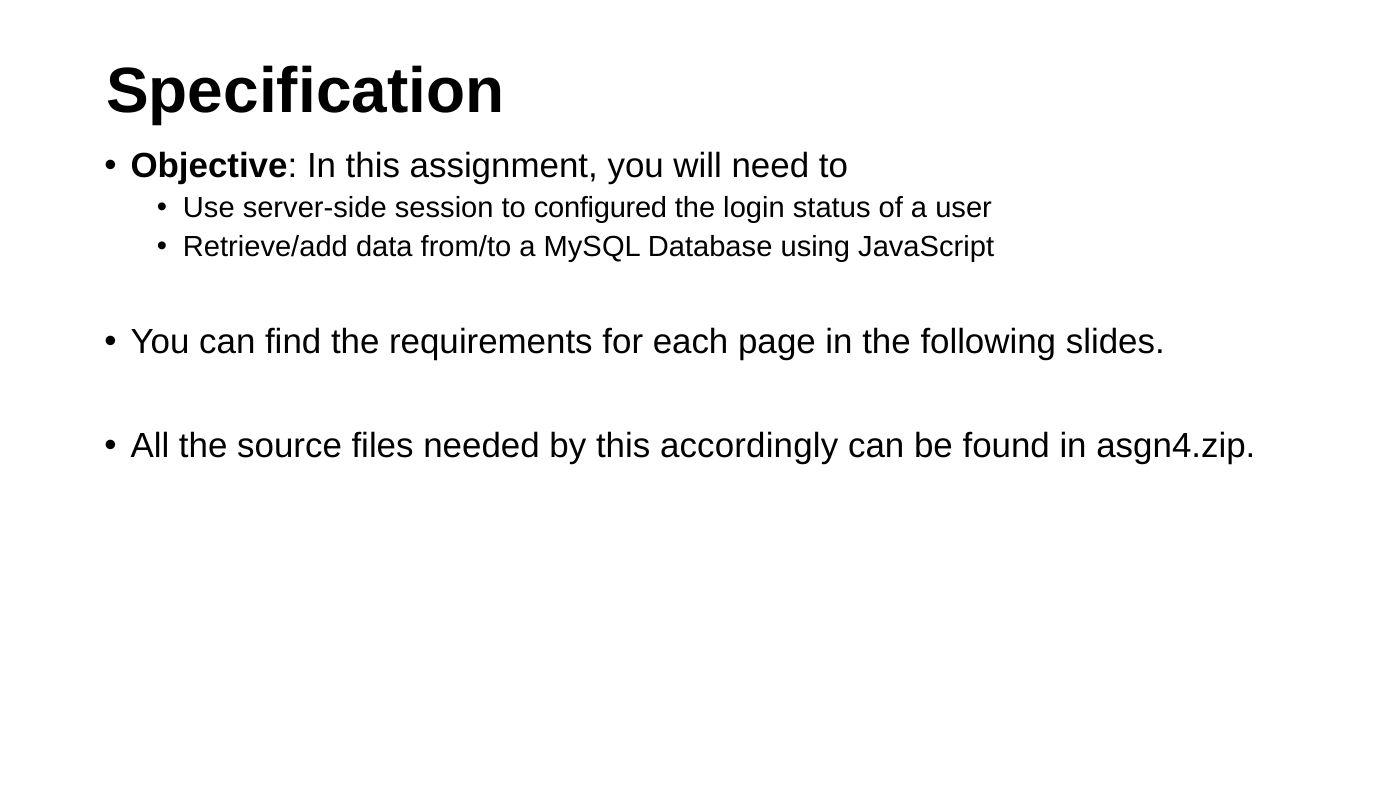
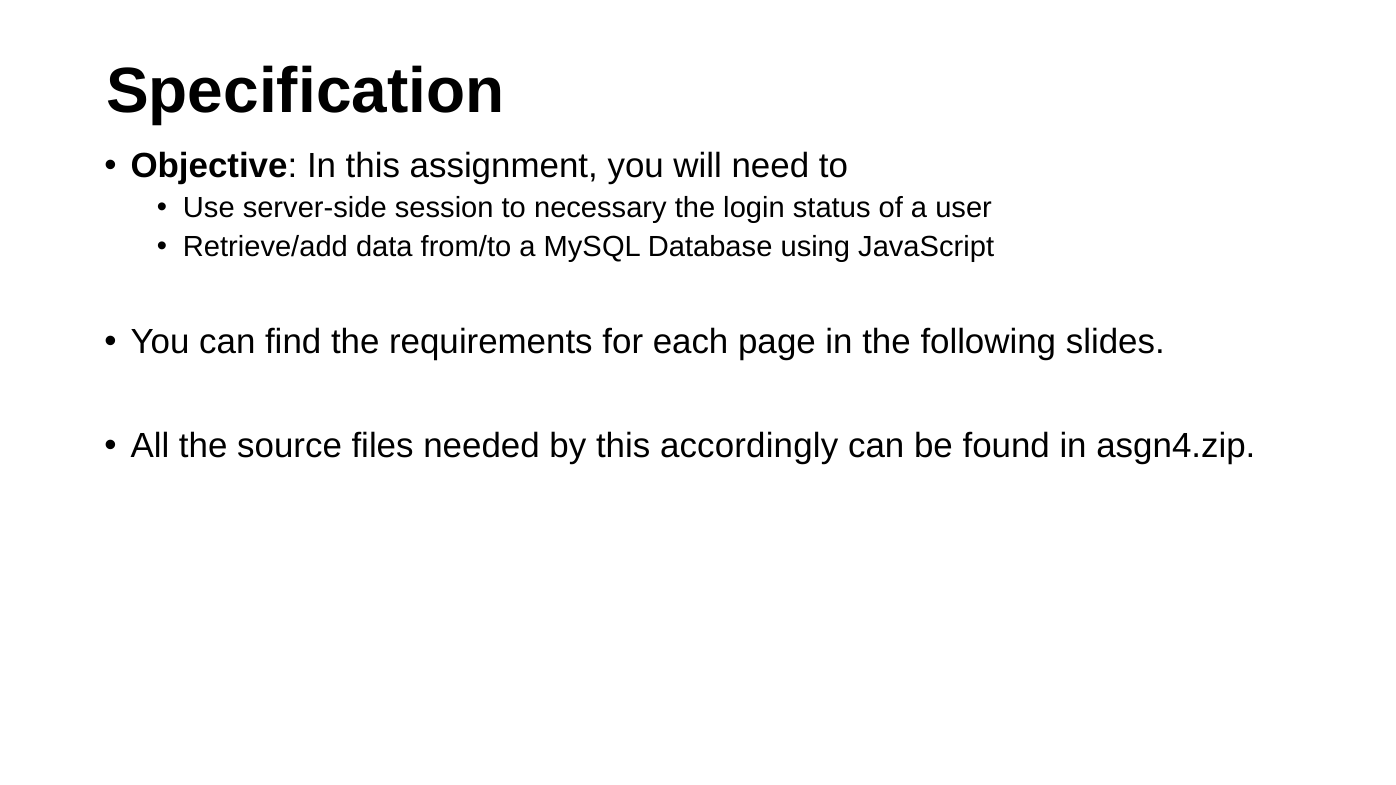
configured: configured -> necessary
